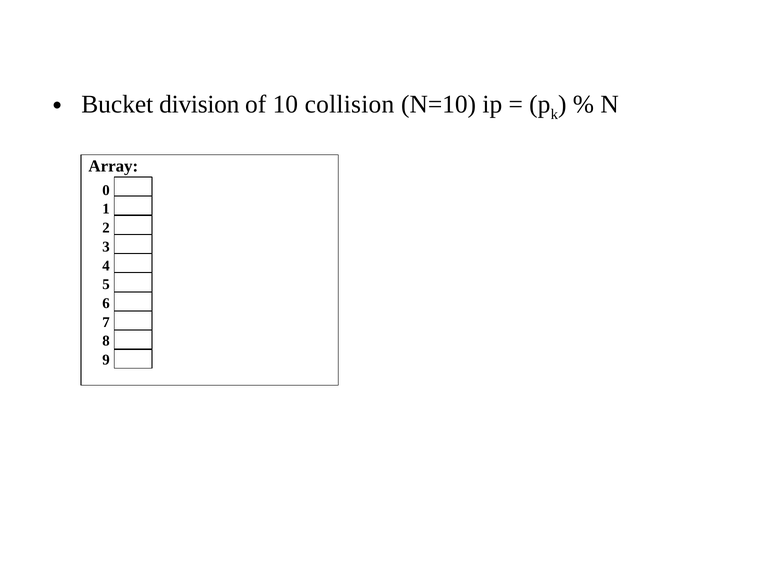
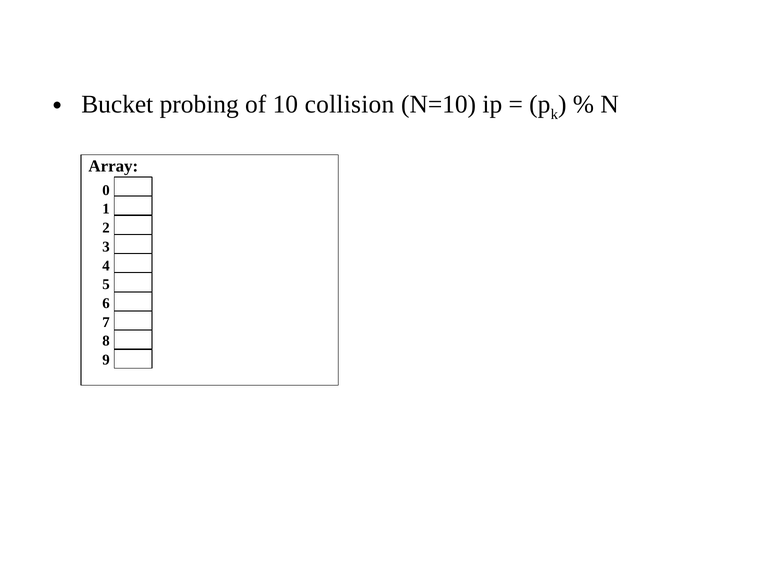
division: division -> probing
